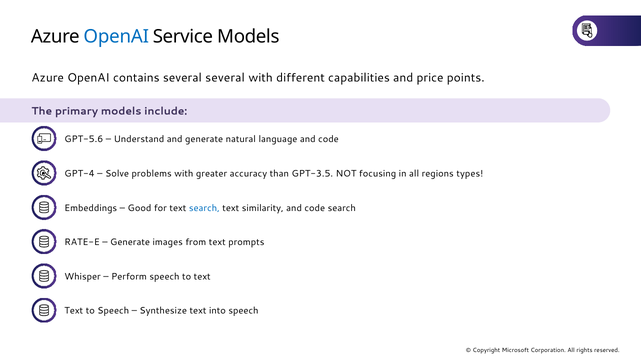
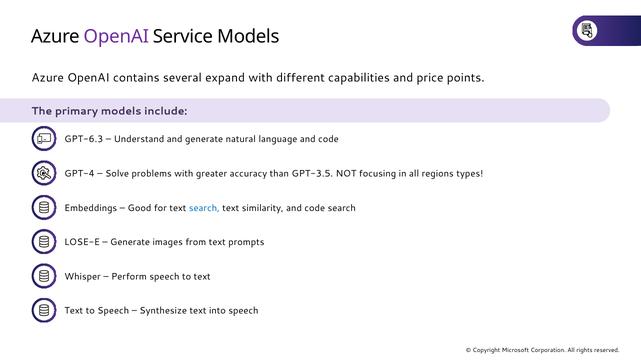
OpenAI at (116, 37) colour: blue -> purple
several several: several -> expand
GPT-5.6: GPT-5.6 -> GPT-6.3
RATE-E: RATE-E -> LOSE-E
